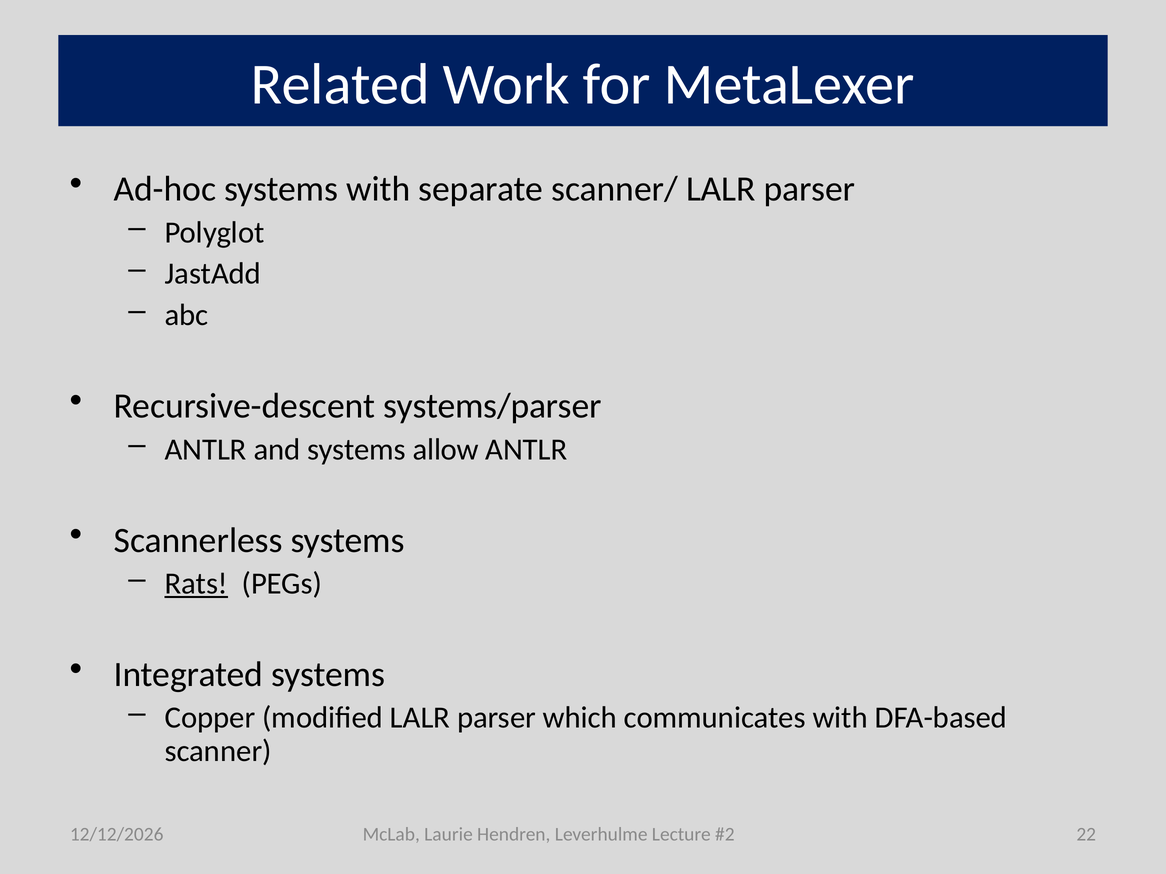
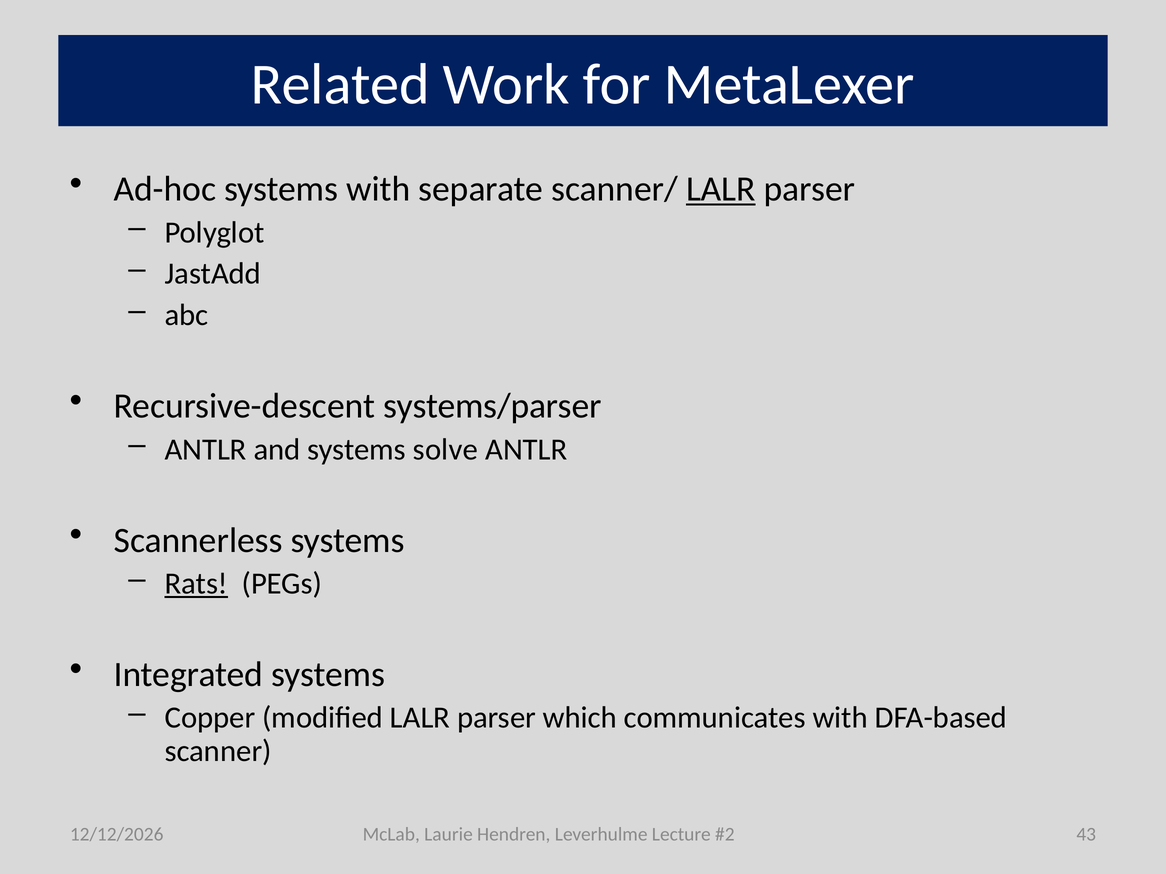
LALR at (721, 189) underline: none -> present
allow: allow -> solve
22: 22 -> 43
